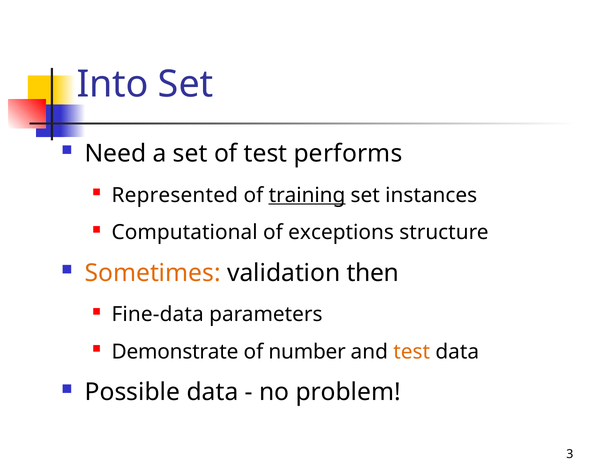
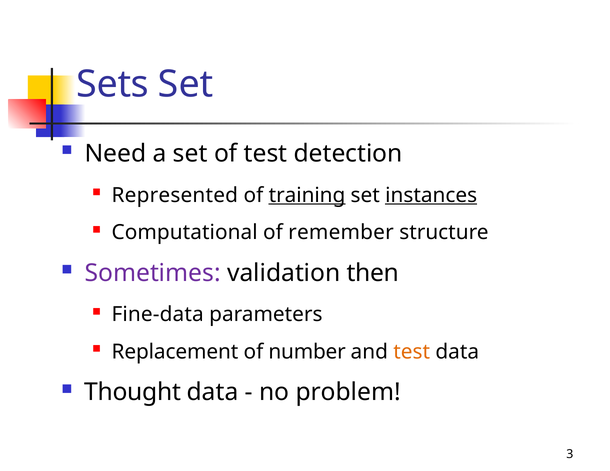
Into: Into -> Sets
performs: performs -> detection
instances underline: none -> present
exceptions: exceptions -> remember
Sometimes colour: orange -> purple
Demonstrate: Demonstrate -> Replacement
Possible: Possible -> Thought
